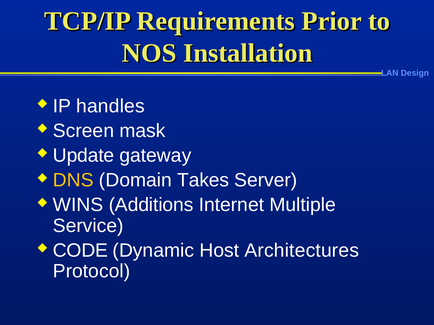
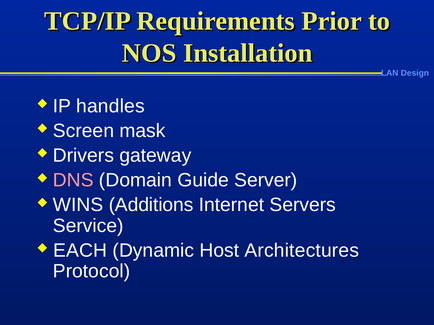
Update: Update -> Drivers
DNS colour: yellow -> pink
Takes: Takes -> Guide
Multiple: Multiple -> Servers
CODE: CODE -> EACH
